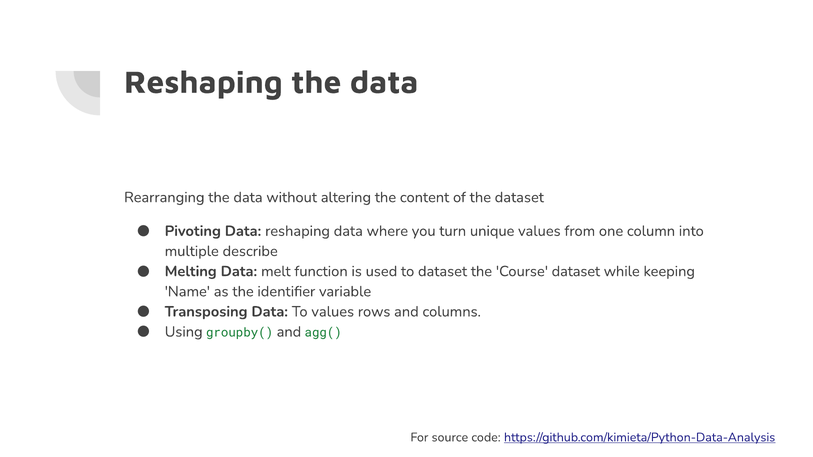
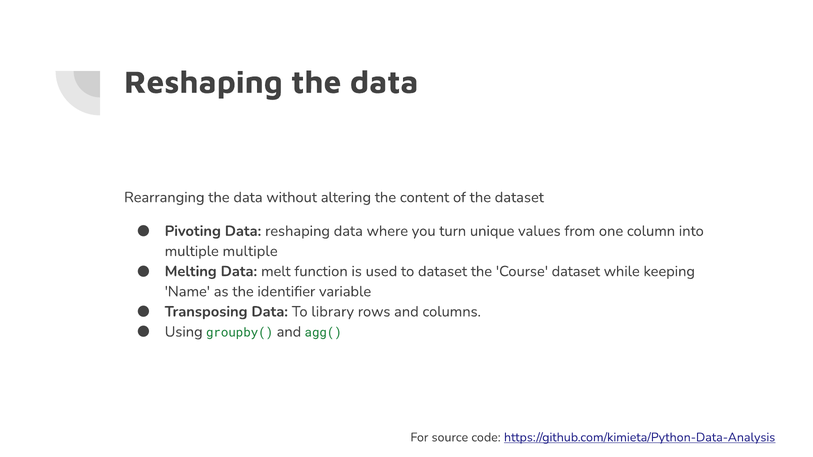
multiple describe: describe -> multiple
To values: values -> library
